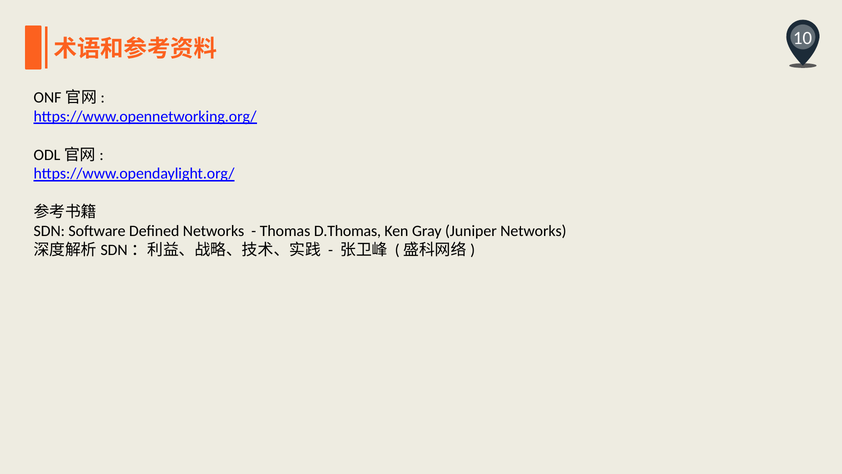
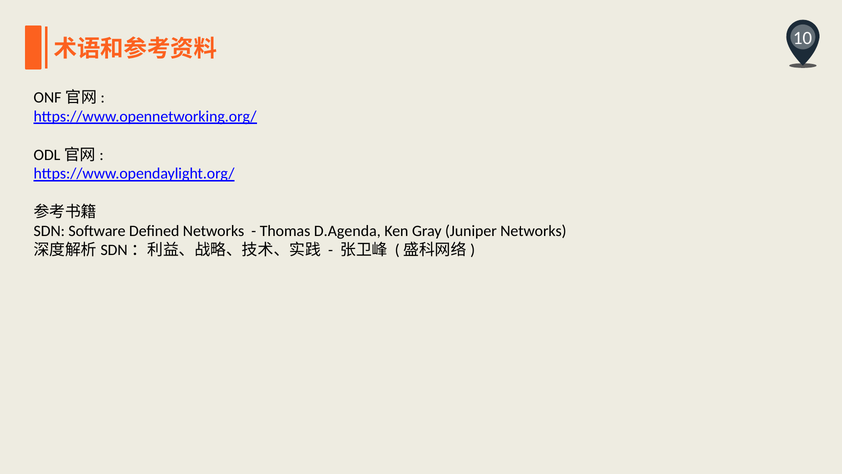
D.Thomas: D.Thomas -> D.Agenda
